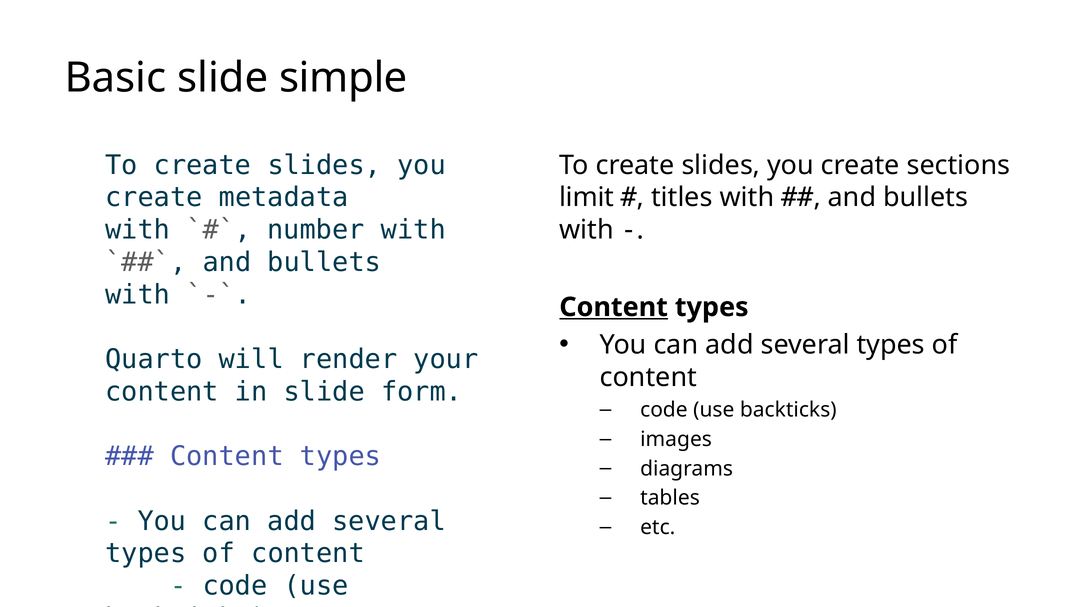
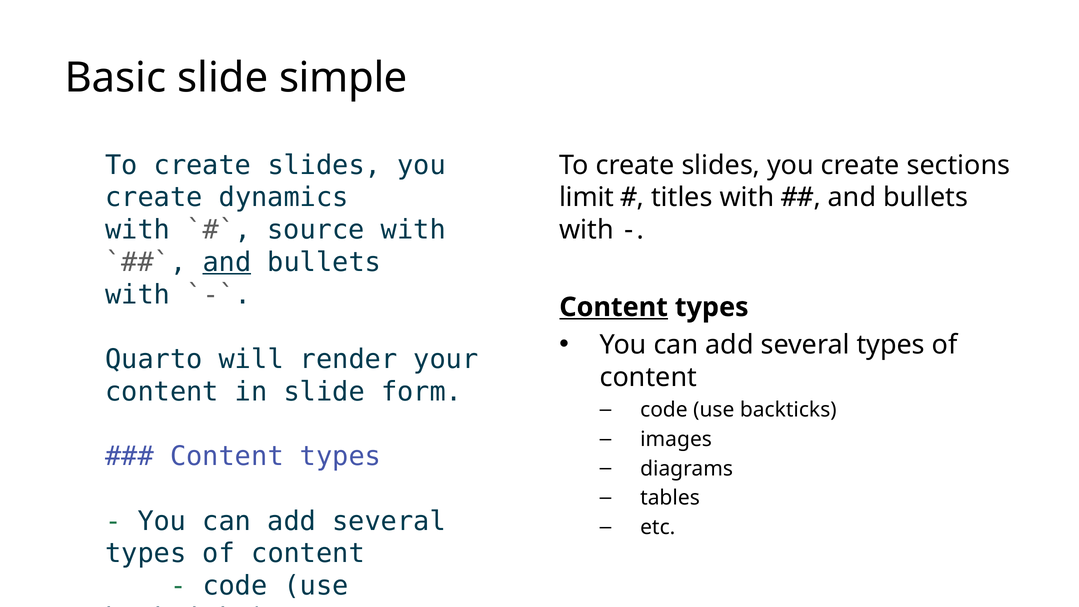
metadata: metadata -> dynamics
number: number -> source
and at (227, 262) underline: none -> present
